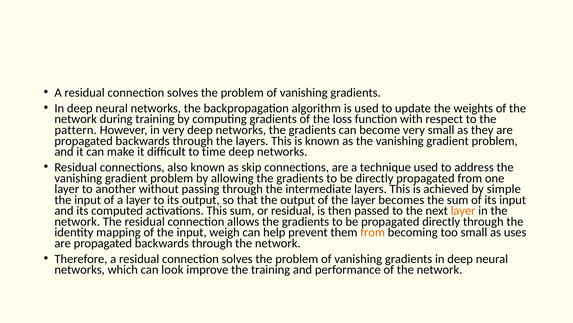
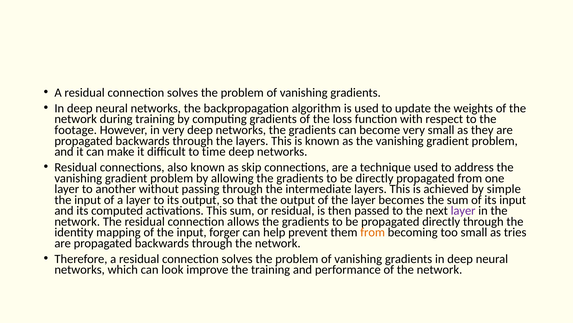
pattern: pattern -> footage
layer at (463, 210) colour: orange -> purple
weigh: weigh -> forger
uses: uses -> tries
